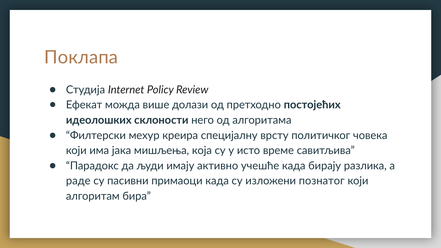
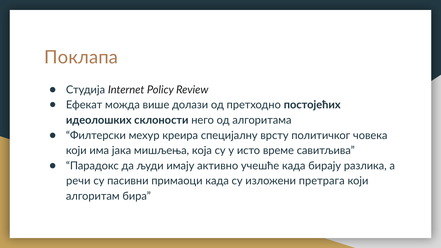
раде: раде -> речи
познатог: познатог -> претрага
